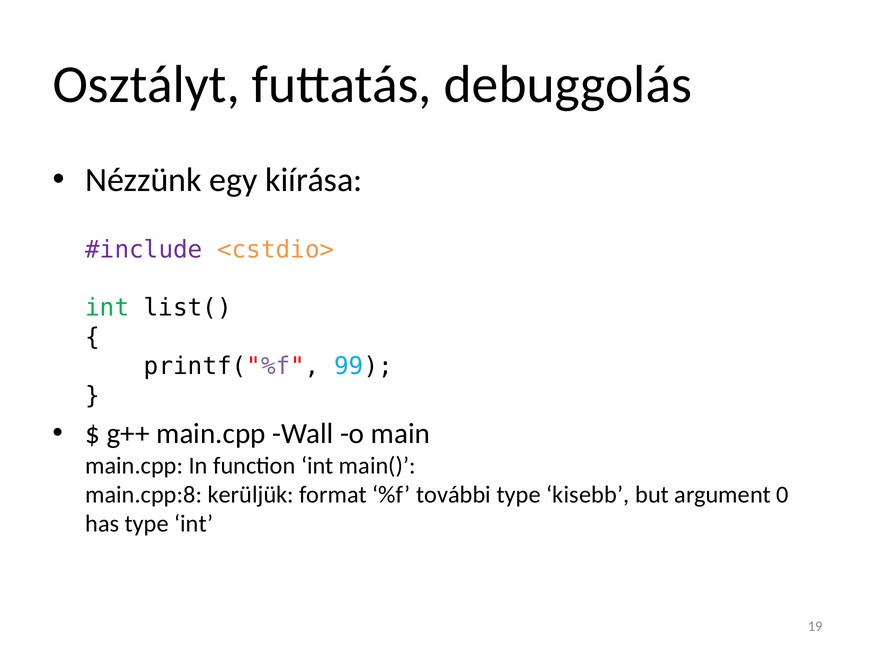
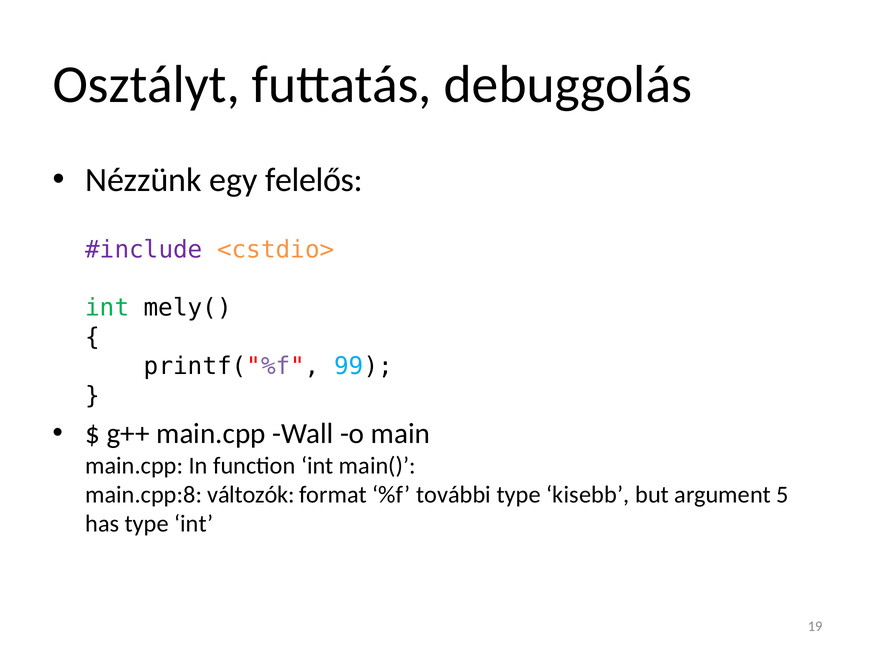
kiírása: kiírása -> felelős
list(: list( -> mely(
kerüljük: kerüljük -> változók
0: 0 -> 5
